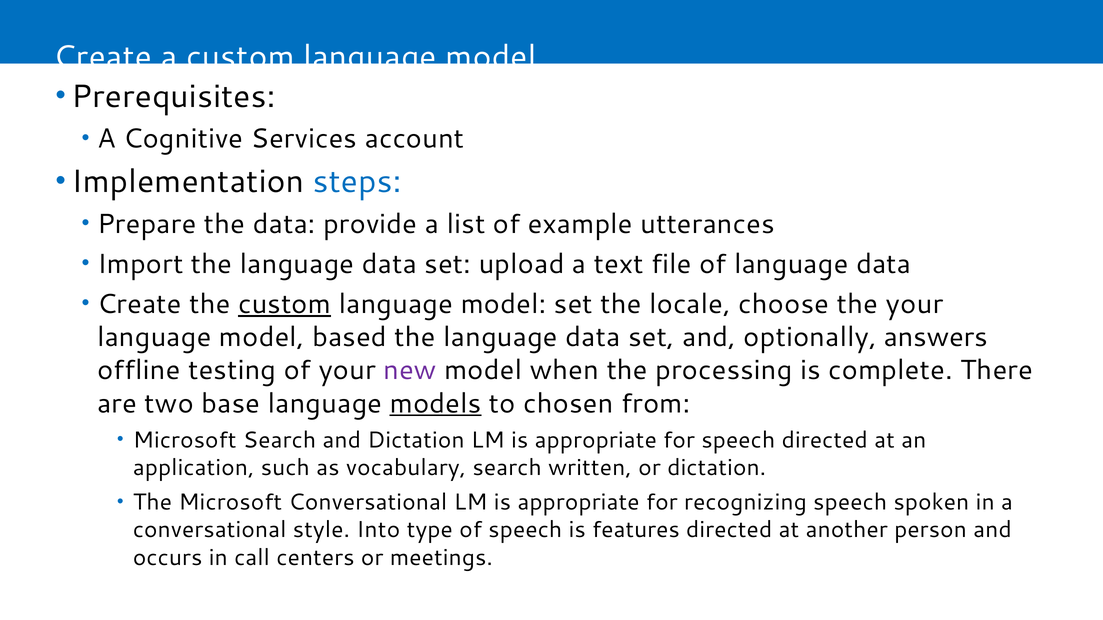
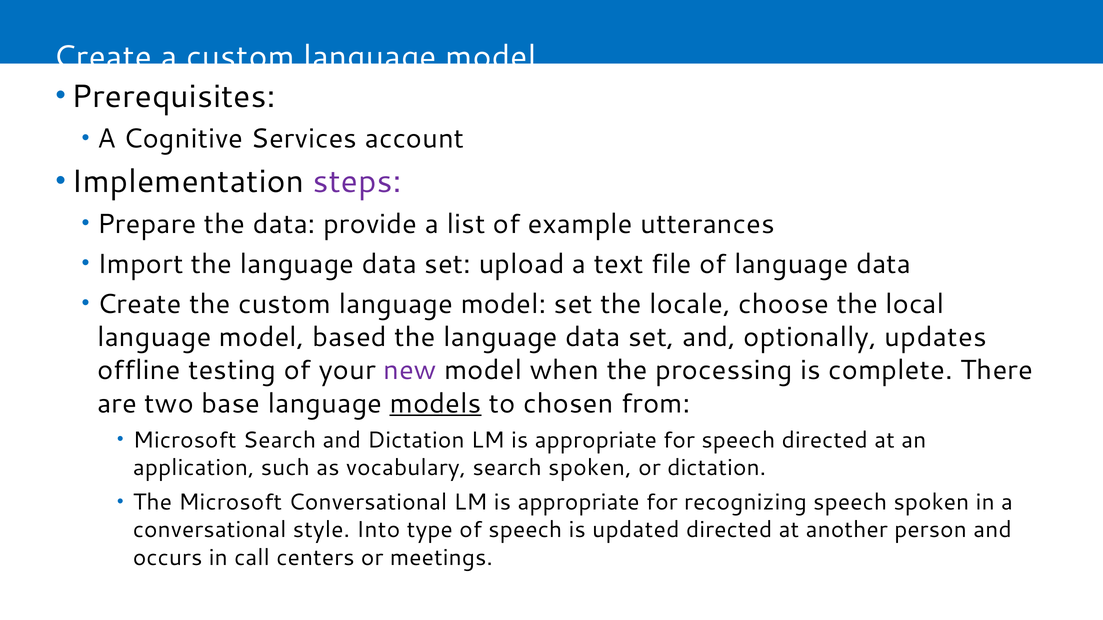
steps colour: blue -> purple
custom at (285, 304) underline: present -> none
the your: your -> local
answers: answers -> updates
search written: written -> spoken
features: features -> updated
